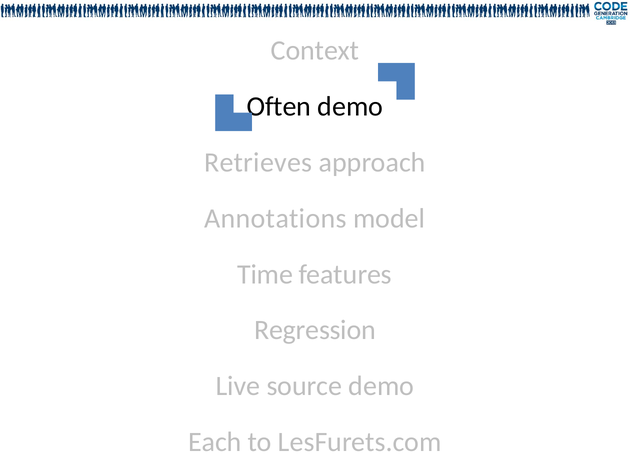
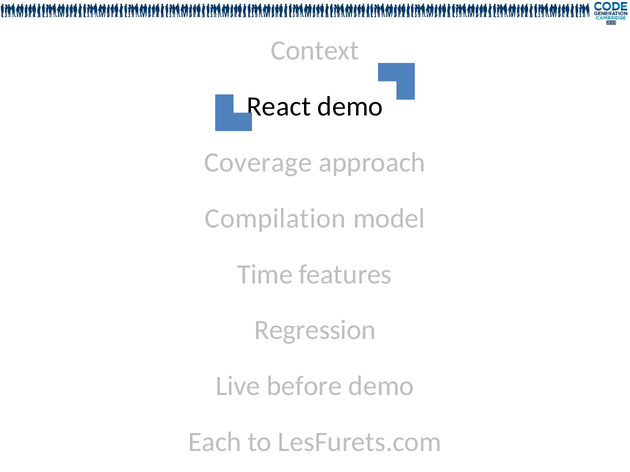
Often: Often -> React
Retrieves: Retrieves -> Coverage
Annotations: Annotations -> Compilation
source: source -> before
